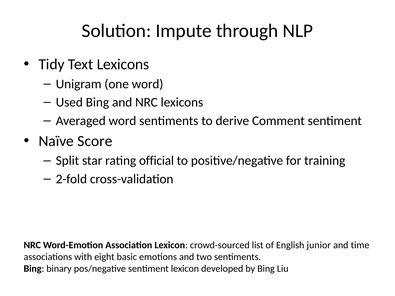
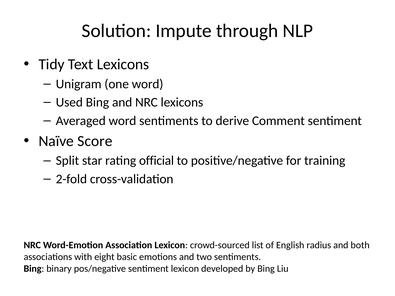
junior: junior -> radius
time: time -> both
